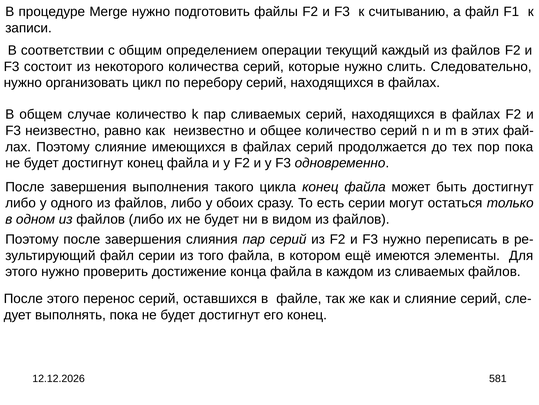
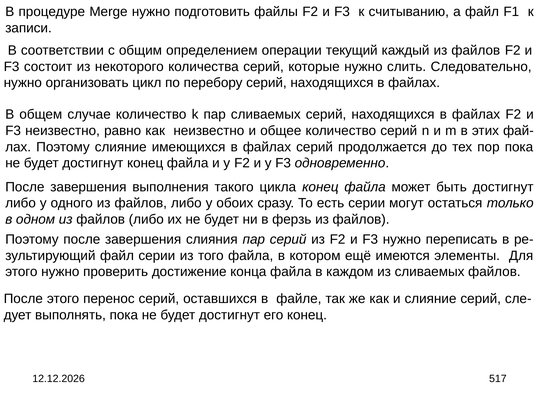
видом: видом -> ферзь
581: 581 -> 517
